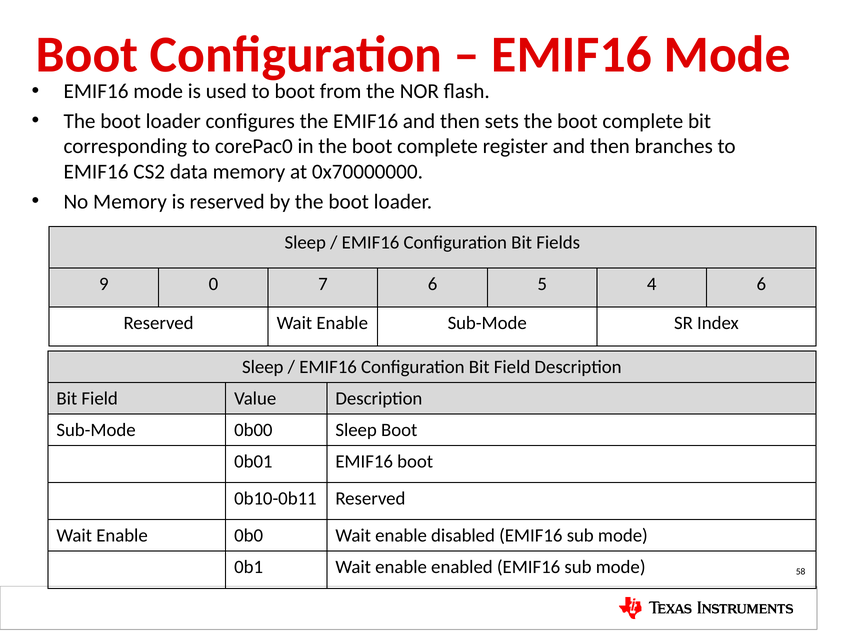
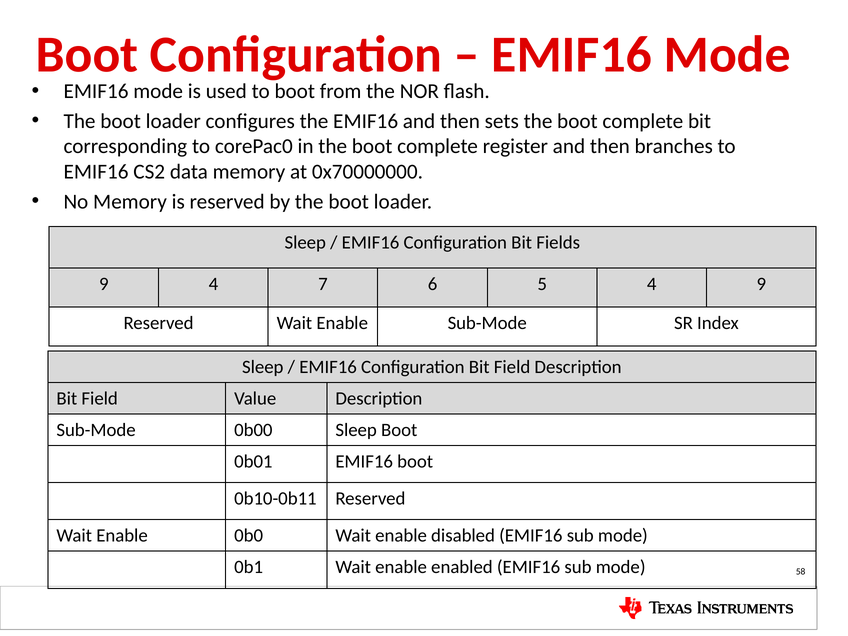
9 0: 0 -> 4
4 6: 6 -> 9
